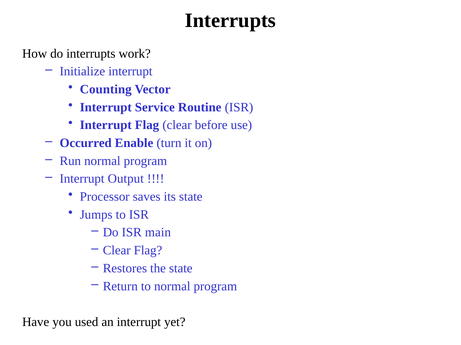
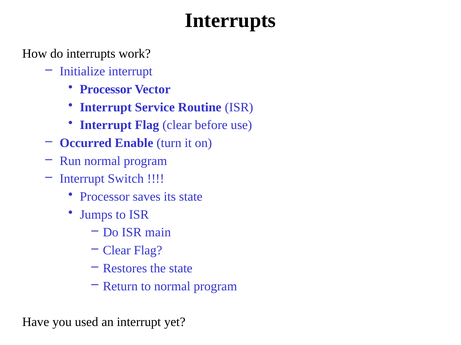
Counting at (106, 89): Counting -> Processor
Output: Output -> Switch
